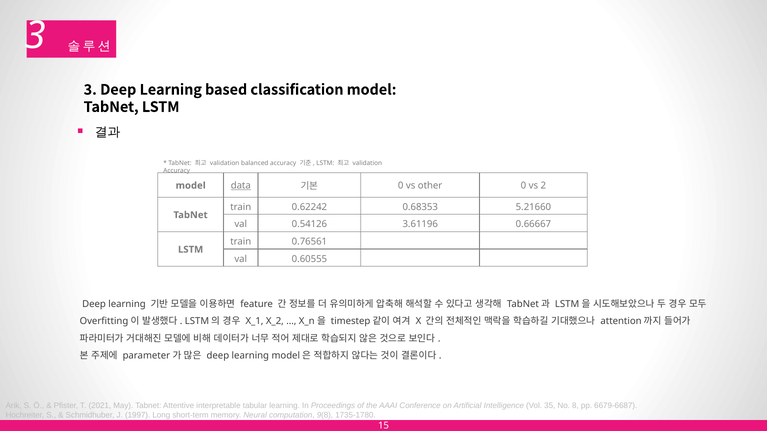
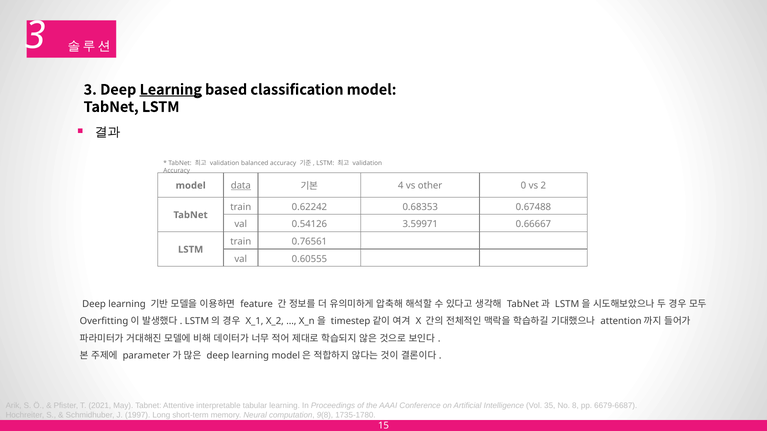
Learning at (171, 90) underline: none -> present
0 at (401, 186): 0 -> 4
5.21660: 5.21660 -> 0.67488
3.61196: 3.61196 -> 3.59971
